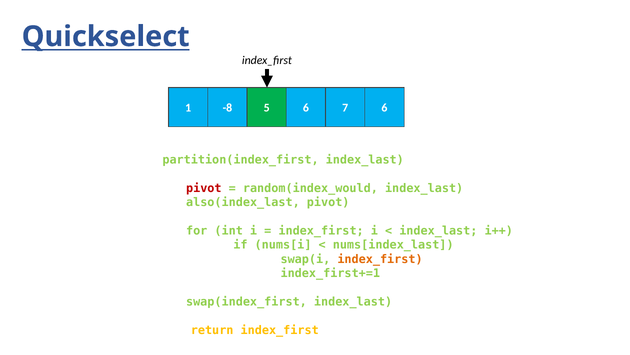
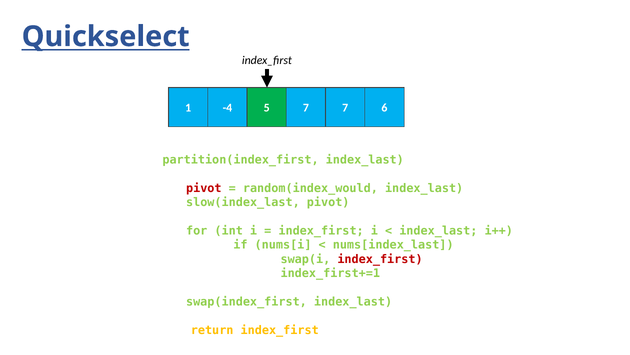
-8: -8 -> -4
5 6: 6 -> 7
also(index_last: also(index_last -> slow(index_last
index_first at (380, 259) colour: orange -> red
